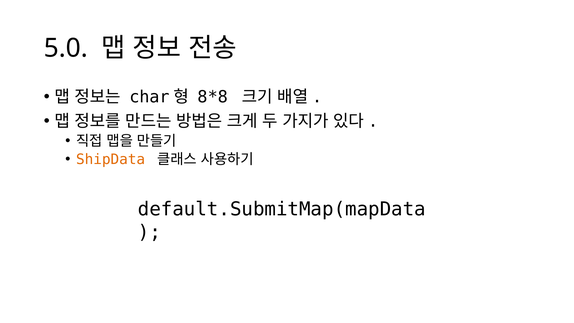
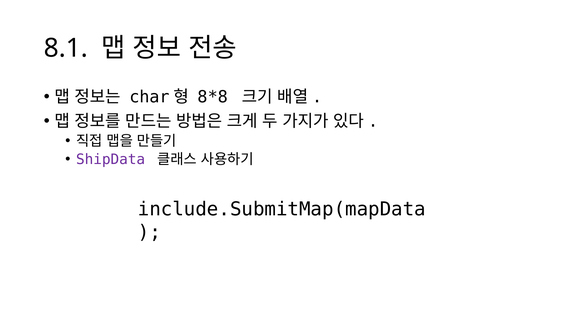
5.0: 5.0 -> 8.1
ShipData colour: orange -> purple
default.SubmitMap(mapData: default.SubmitMap(mapData -> include.SubmitMap(mapData
